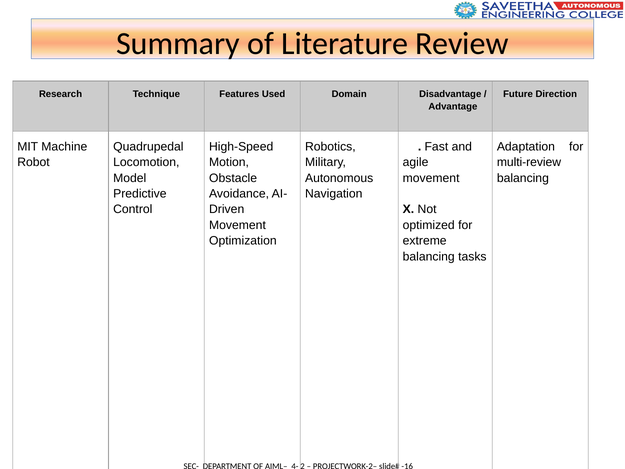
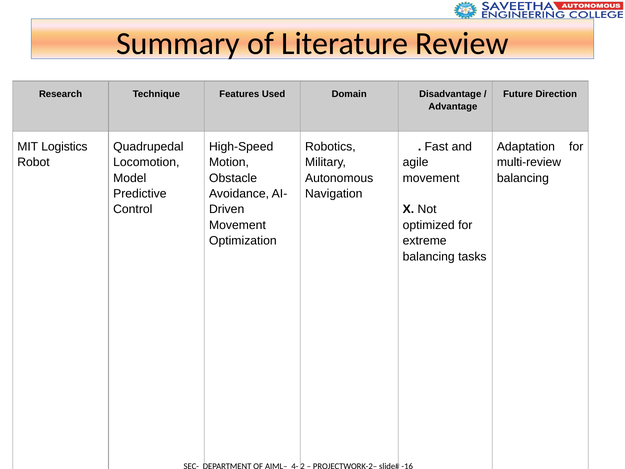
Machine: Machine -> Logistics
